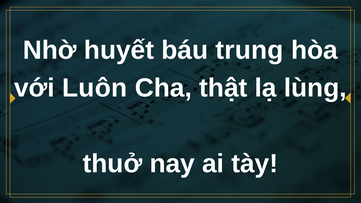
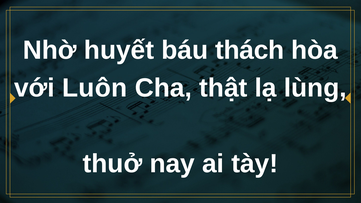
trung: trung -> thách
